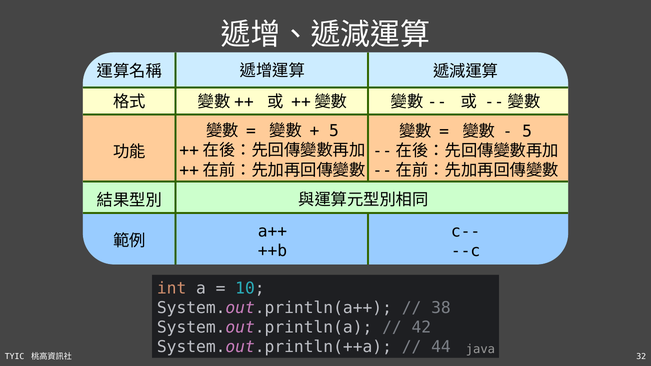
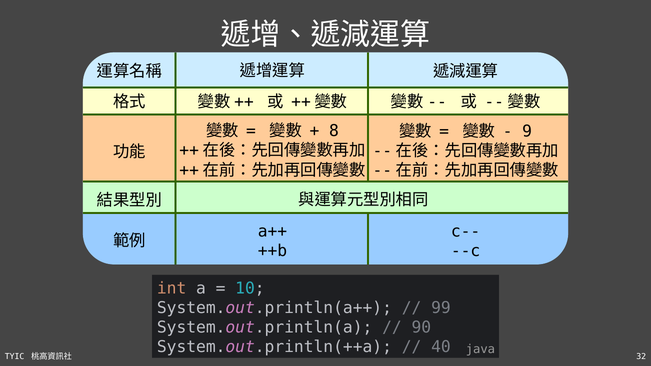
5 at (334, 131): 5 -> 8
5 at (527, 132): 5 -> 9
38: 38 -> 99
42: 42 -> 90
44: 44 -> 40
